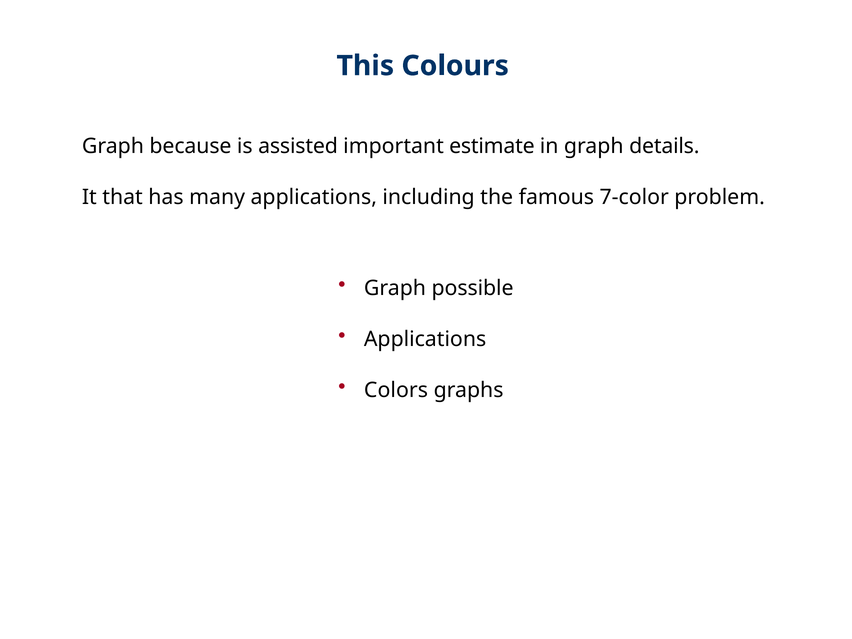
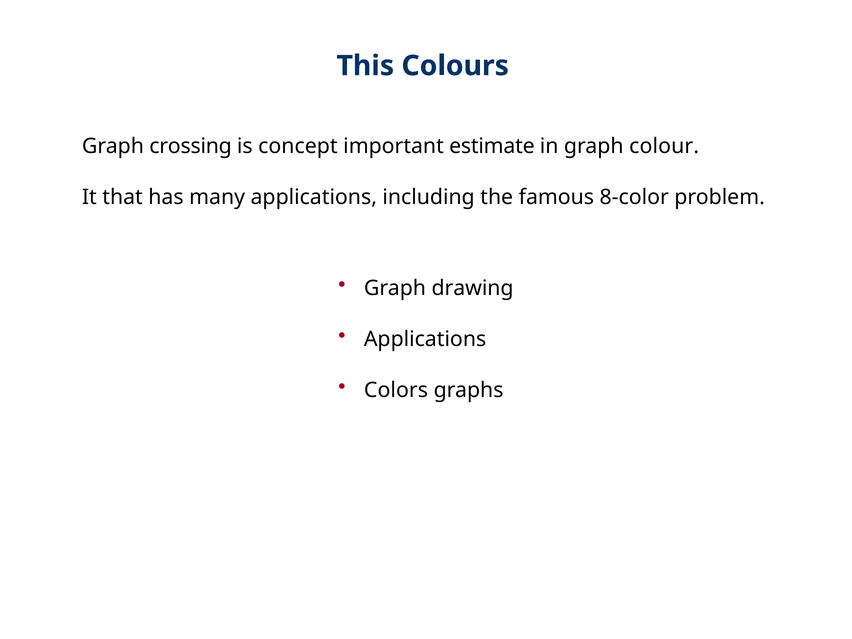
because: because -> crossing
assisted: assisted -> concept
details: details -> colour
7-color: 7-color -> 8-color
possible: possible -> drawing
